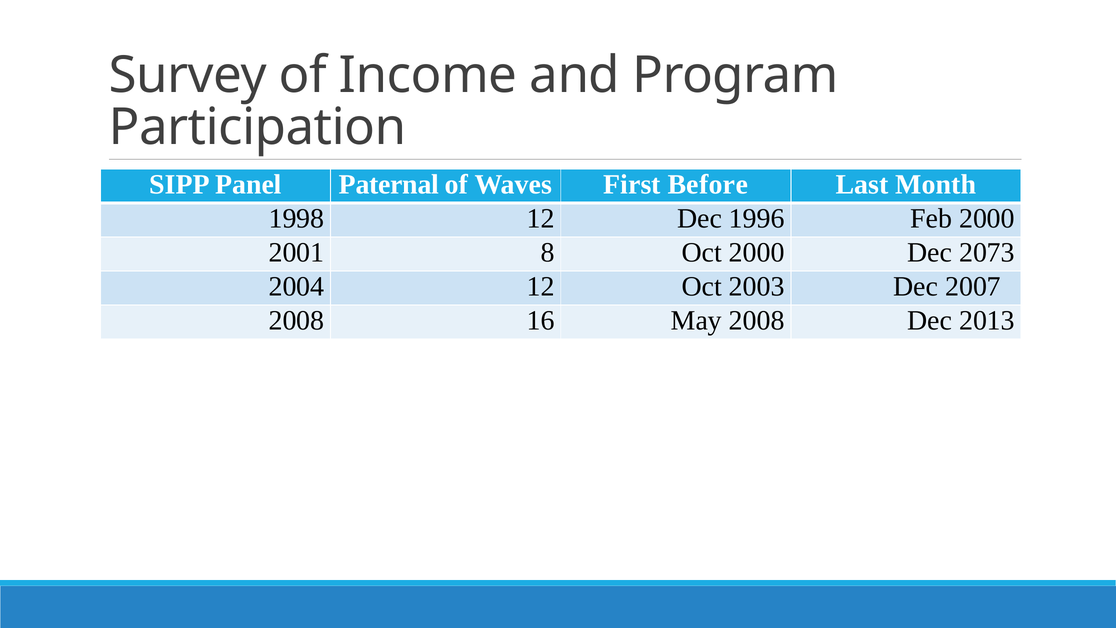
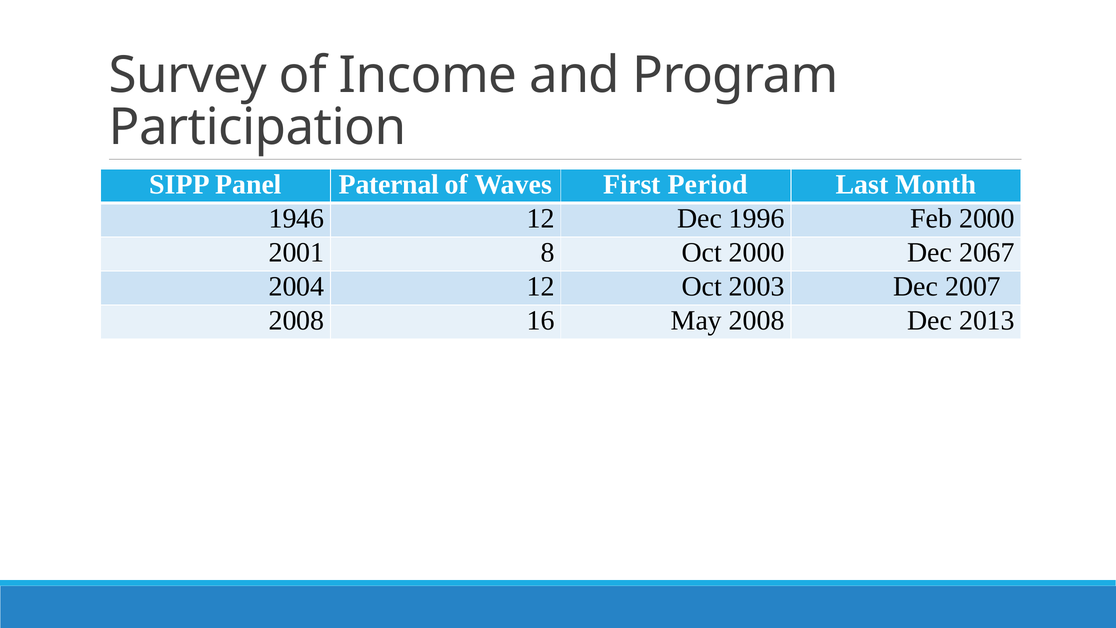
Before: Before -> Period
1998: 1998 -> 1946
2073: 2073 -> 2067
